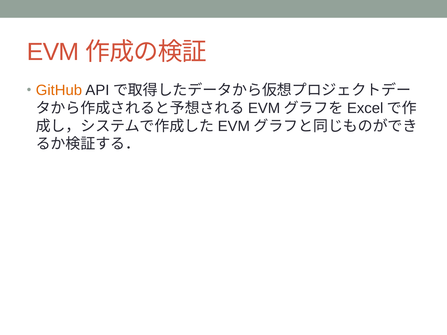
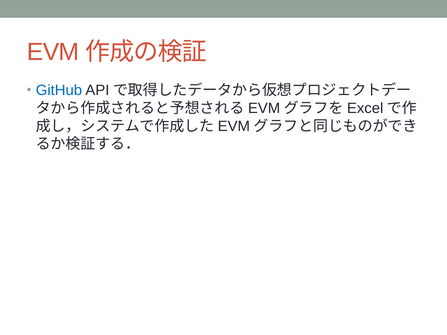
GitHub colour: orange -> blue
